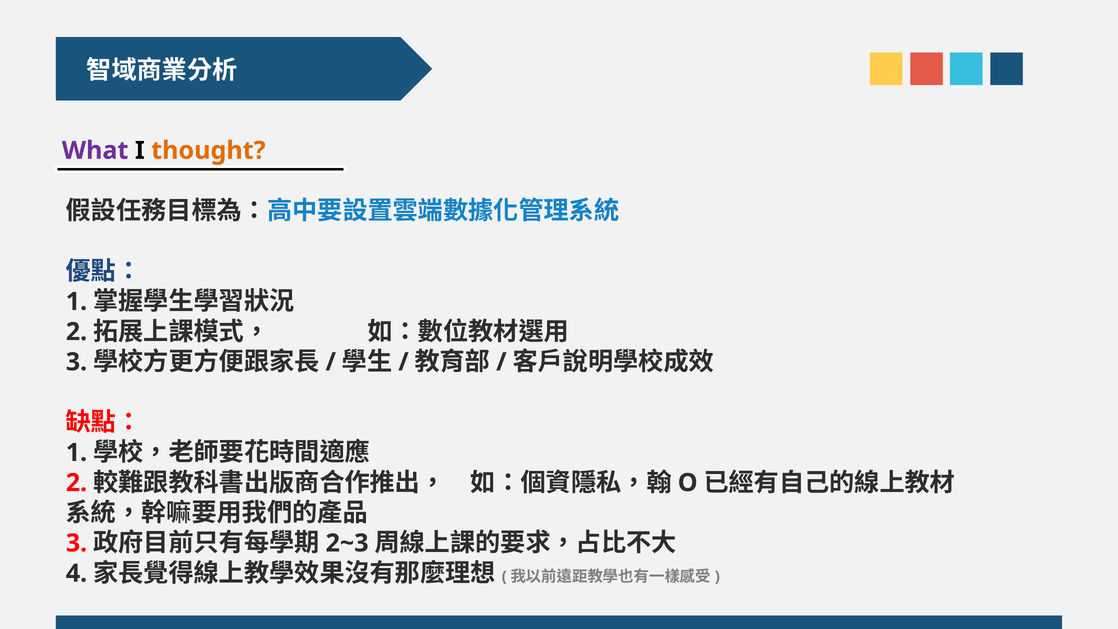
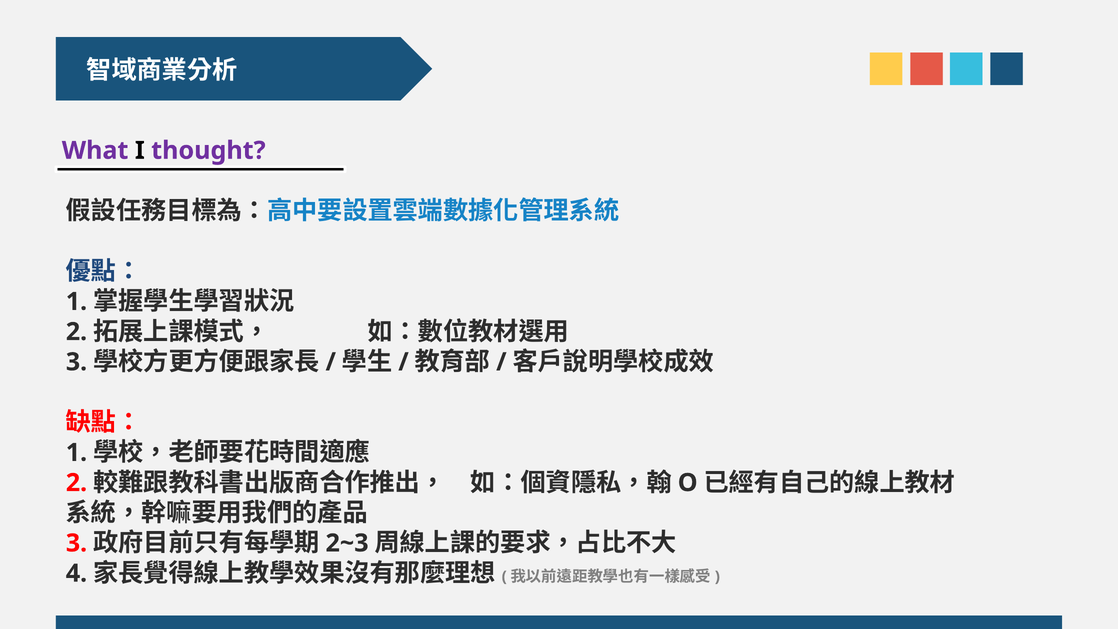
thought colour: orange -> purple
